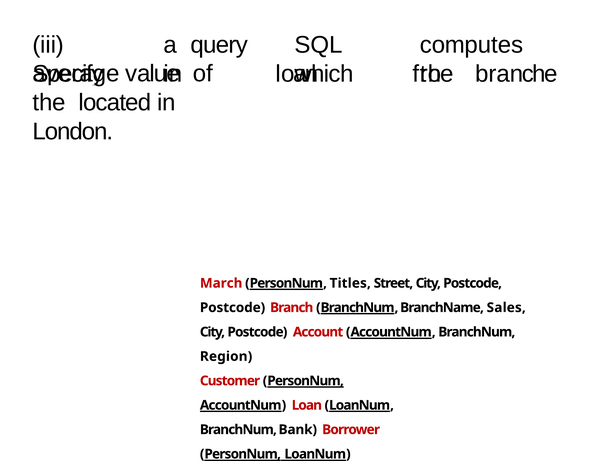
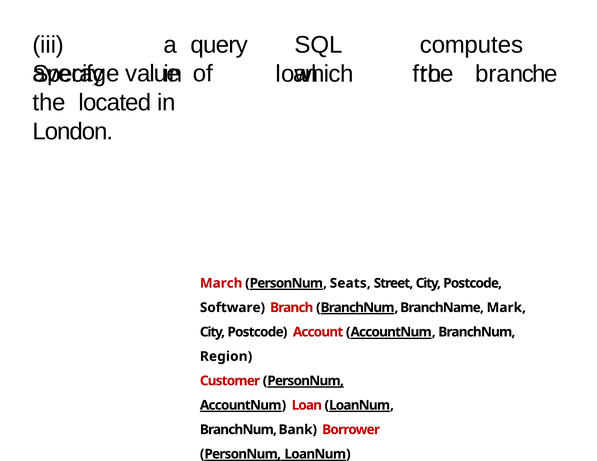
Titles: Titles -> Seats
Postcode at (233, 308): Postcode -> Software
Sales: Sales -> Mark
